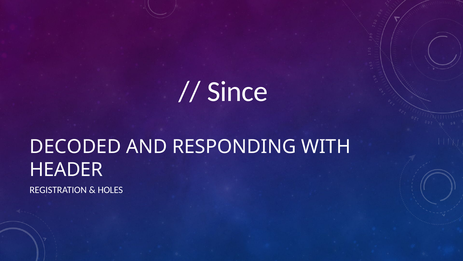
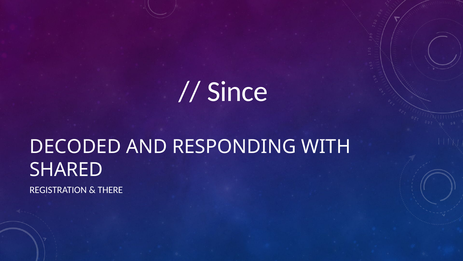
HEADER: HEADER -> SHARED
HOLES: HOLES -> THERE
